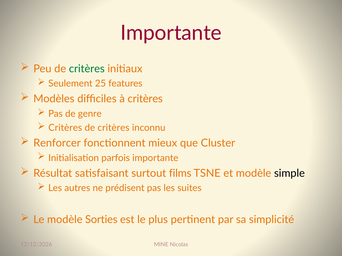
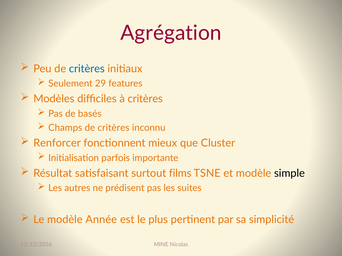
Importante at (171, 33): Importante -> Agrégation
critères at (87, 69) colour: green -> blue
25: 25 -> 29
genre: genre -> basés
Critères at (65, 128): Critères -> Champs
Sorties: Sorties -> Année
